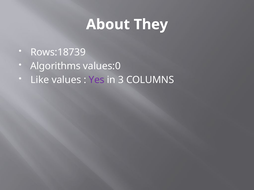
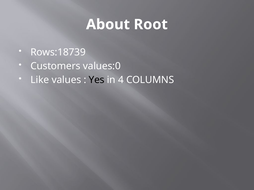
They: They -> Root
Algorithms: Algorithms -> Customers
Yes colour: purple -> black
3: 3 -> 4
